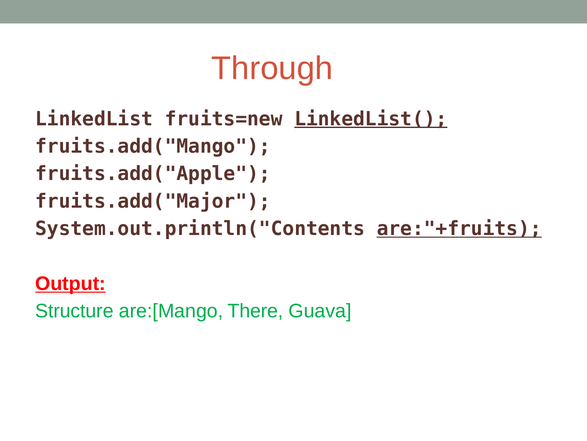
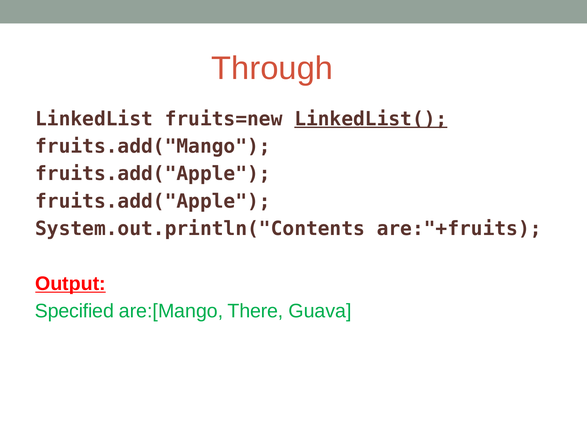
fruits.add("Major at (153, 201): fruits.add("Major -> fruits.add("Apple
are:"+fruits underline: present -> none
Structure: Structure -> Specified
